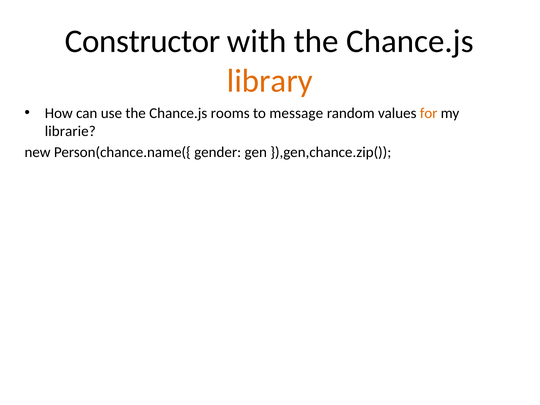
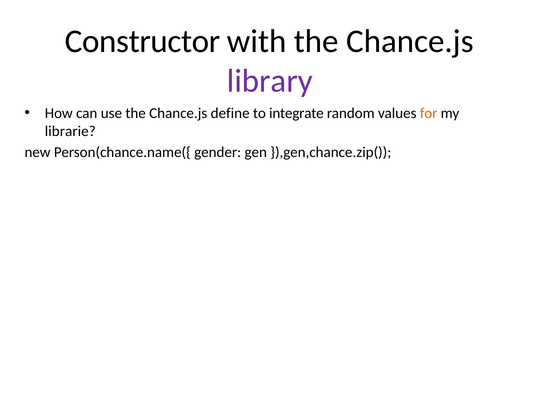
library colour: orange -> purple
rooms: rooms -> define
message: message -> integrate
